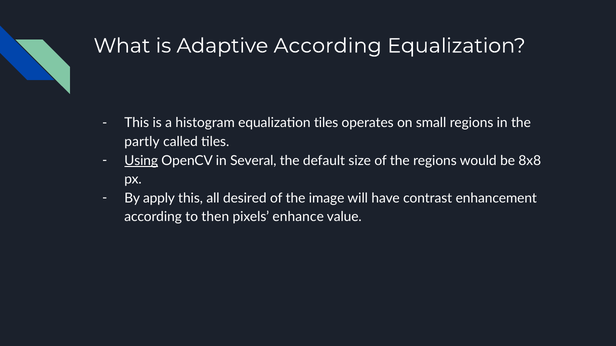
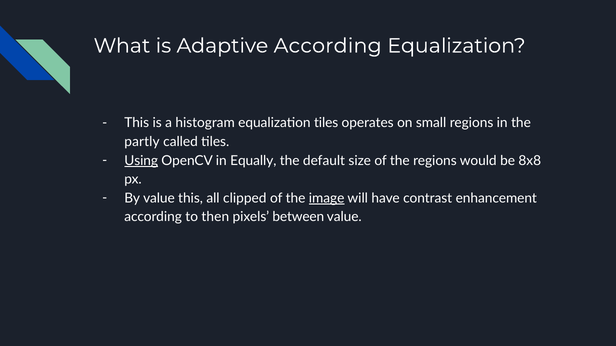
Several: Several -> Equally
By apply: apply -> value
desired: desired -> clipped
image underline: none -> present
enhance: enhance -> between
